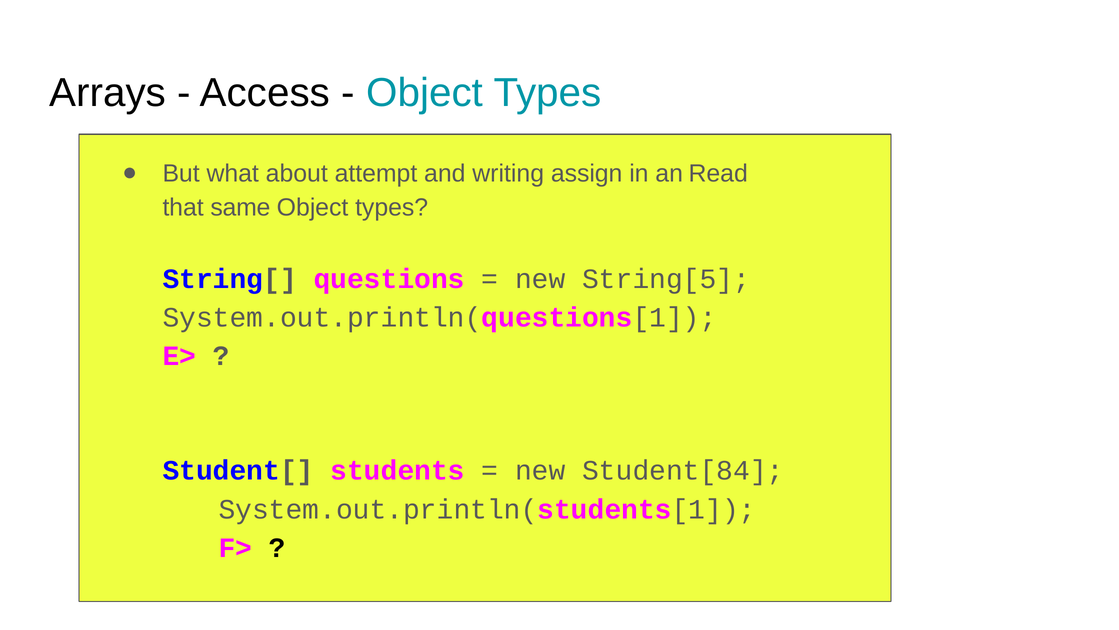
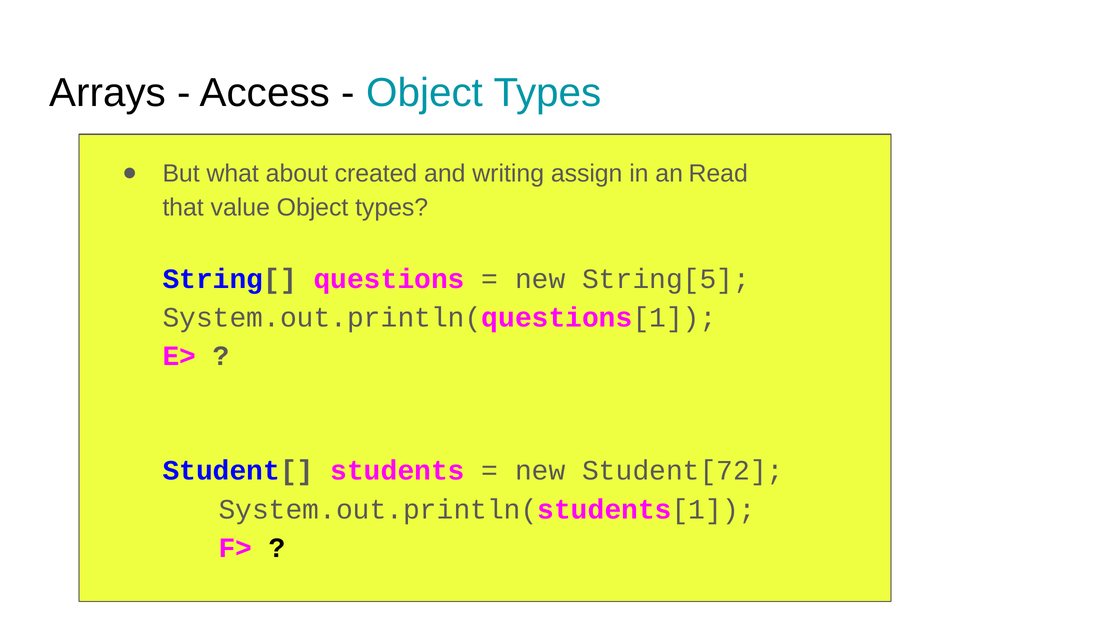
attempt: attempt -> created
same: same -> value
Student[84: Student[84 -> Student[72
